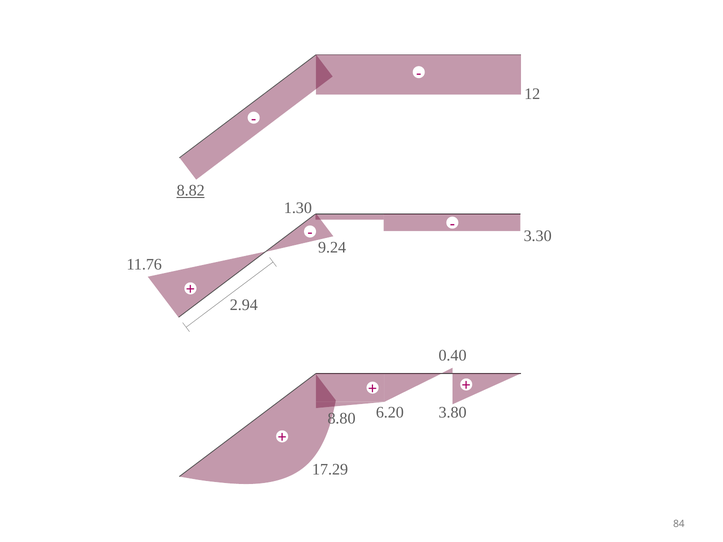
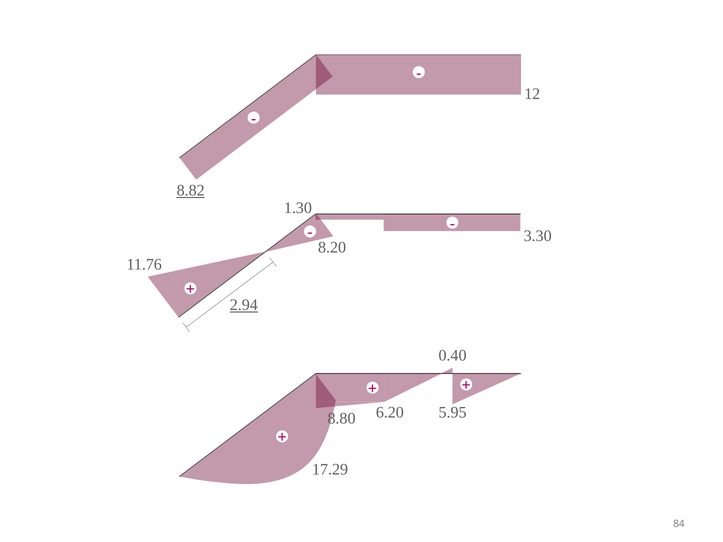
9.24: 9.24 -> 8.20
2.94 underline: none -> present
3.80: 3.80 -> 5.95
